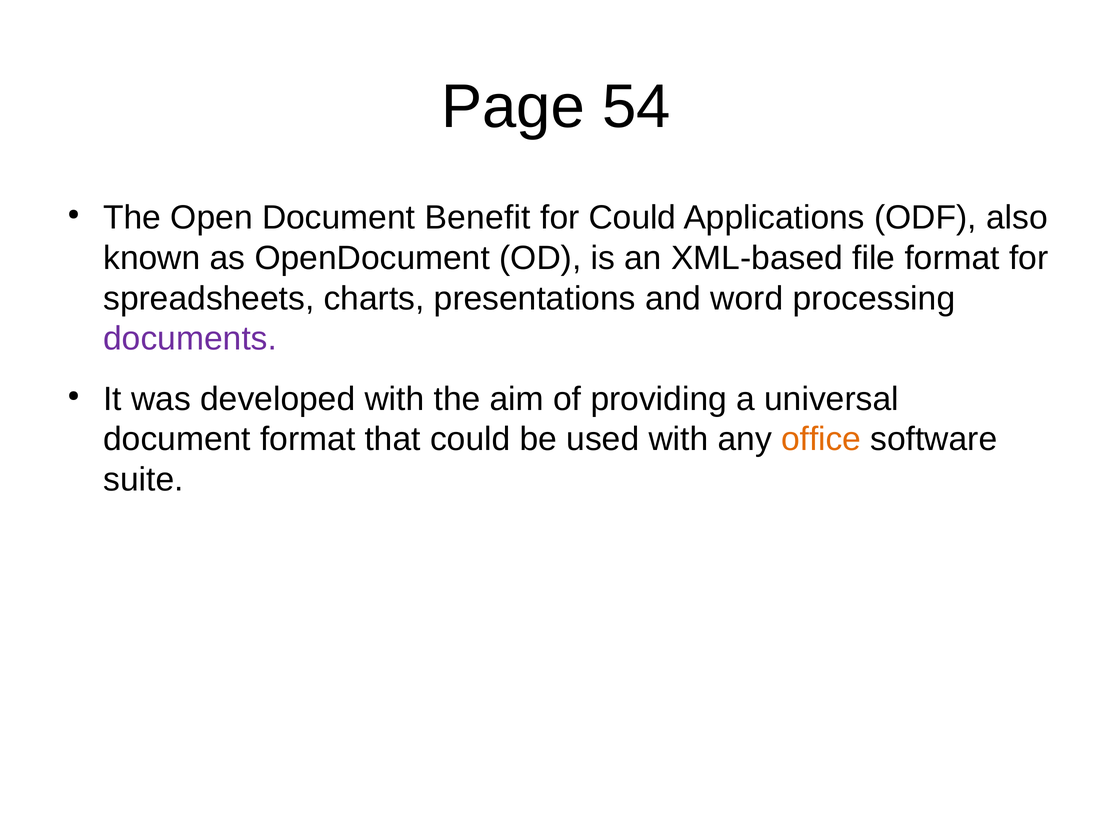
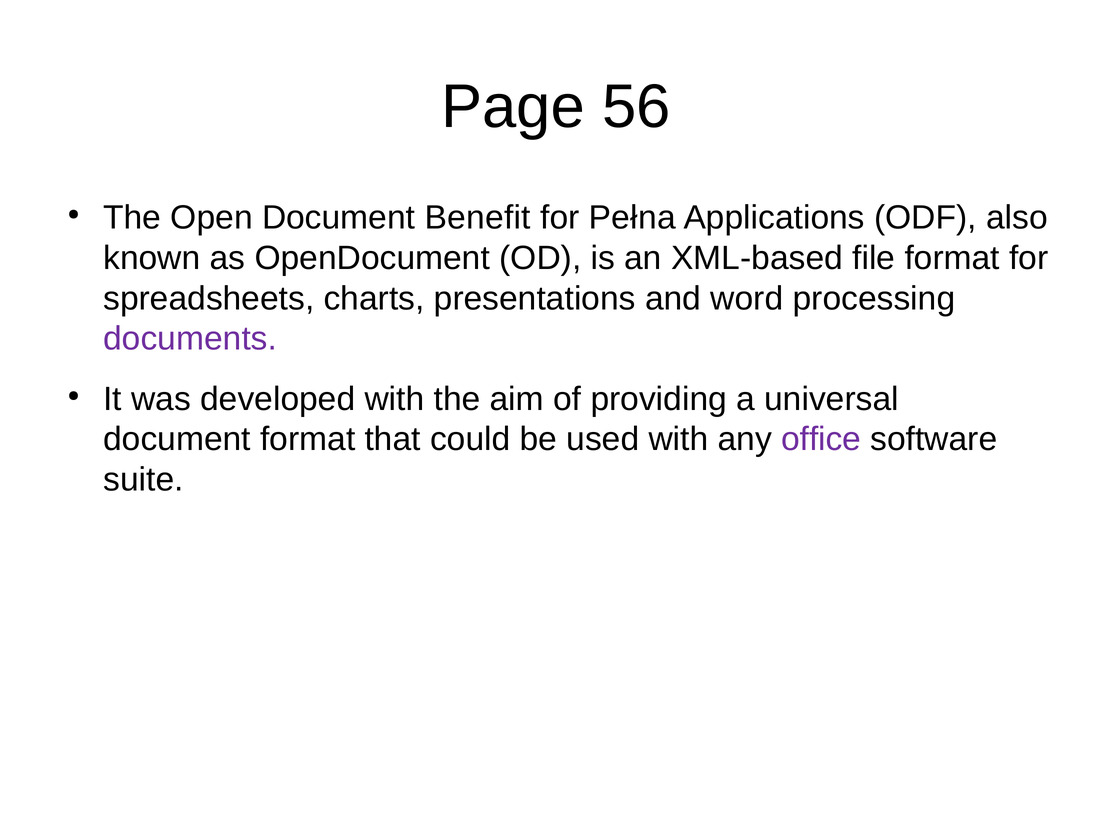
54: 54 -> 56
for Could: Could -> Pełna
office colour: orange -> purple
